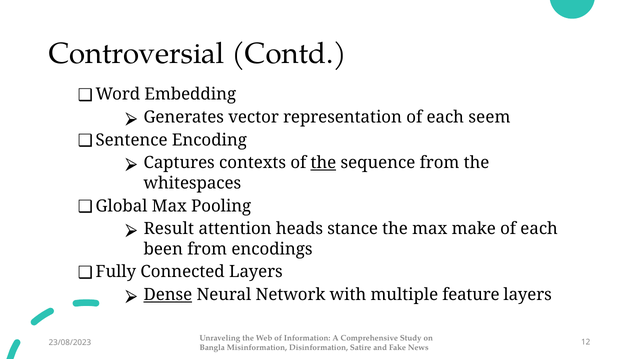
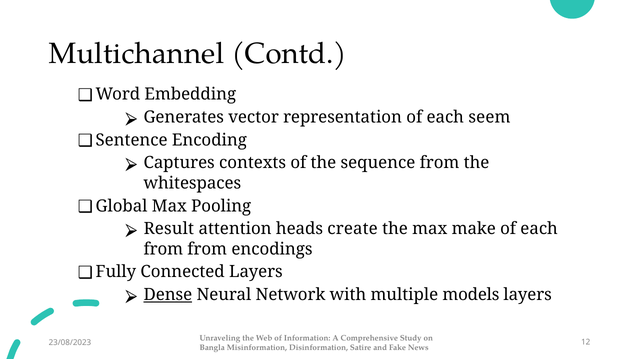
Controversial: Controversial -> Multichannel
the at (323, 163) underline: present -> none
stance: stance -> create
been at (163, 249): been -> from
feature: feature -> models
